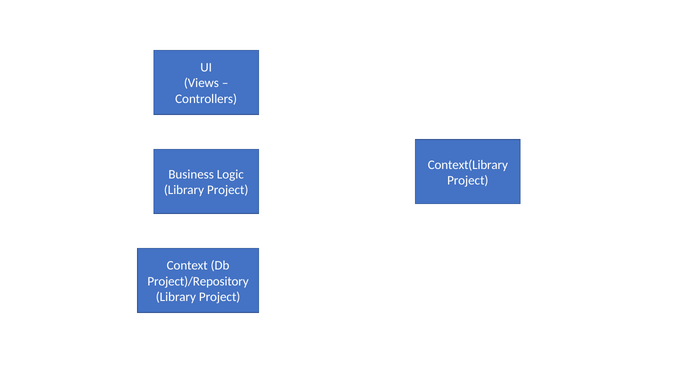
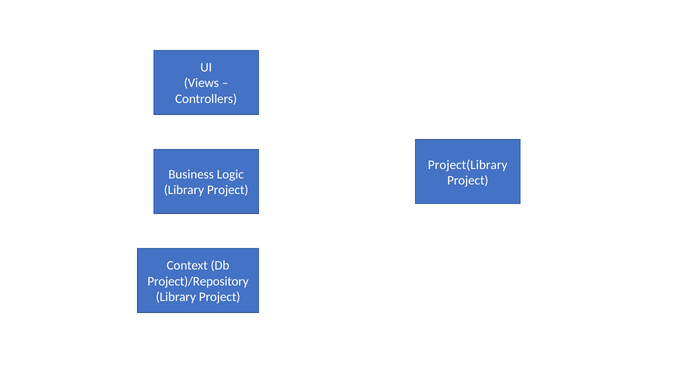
Context(Library: Context(Library -> Project(Library
